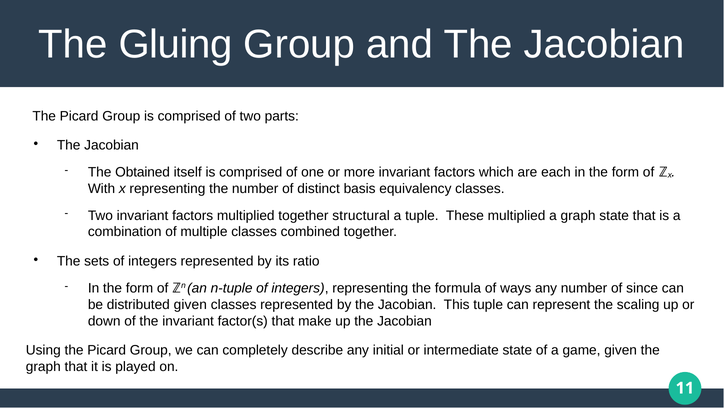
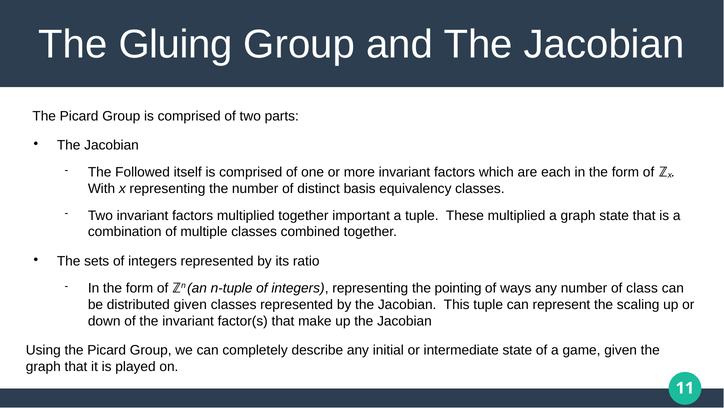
Obtained: Obtained -> Followed
structural: structural -> important
formula: formula -> pointing
since: since -> class
